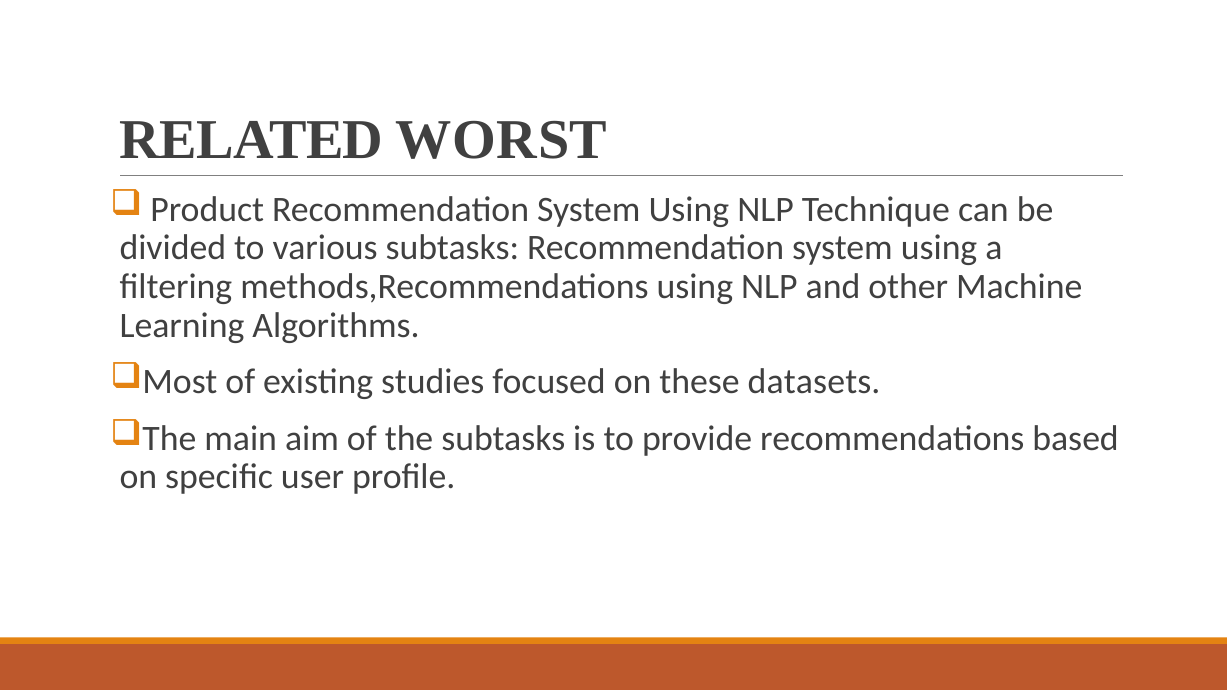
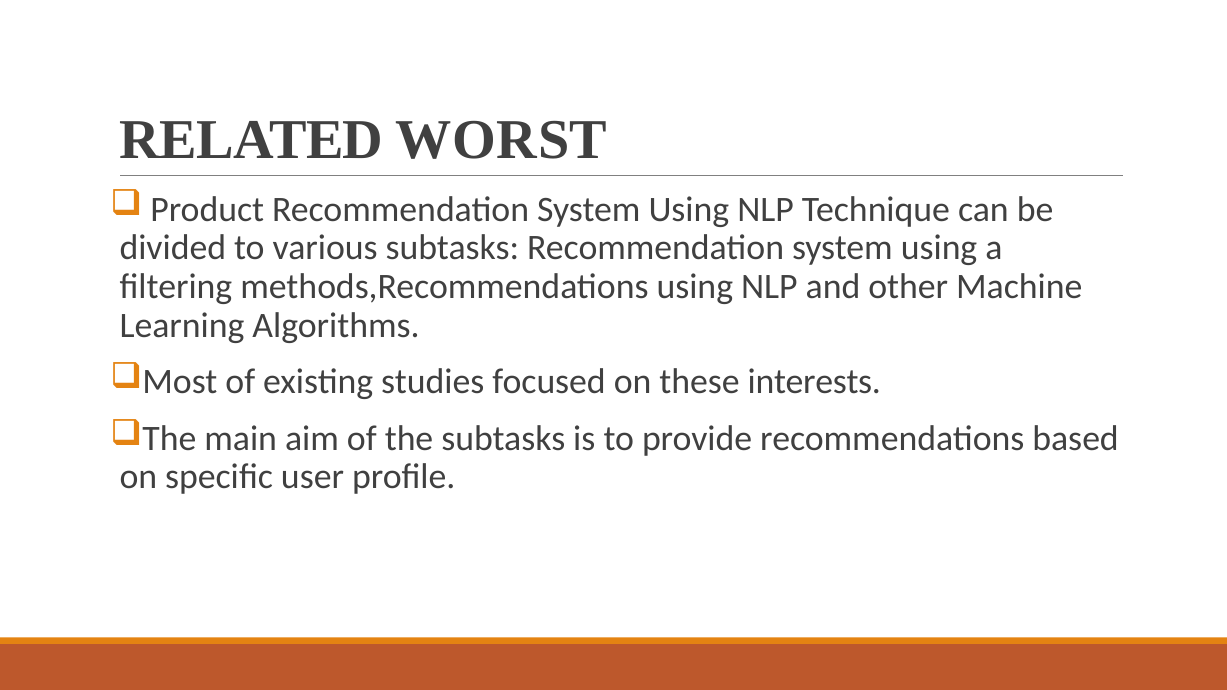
datasets: datasets -> interests
